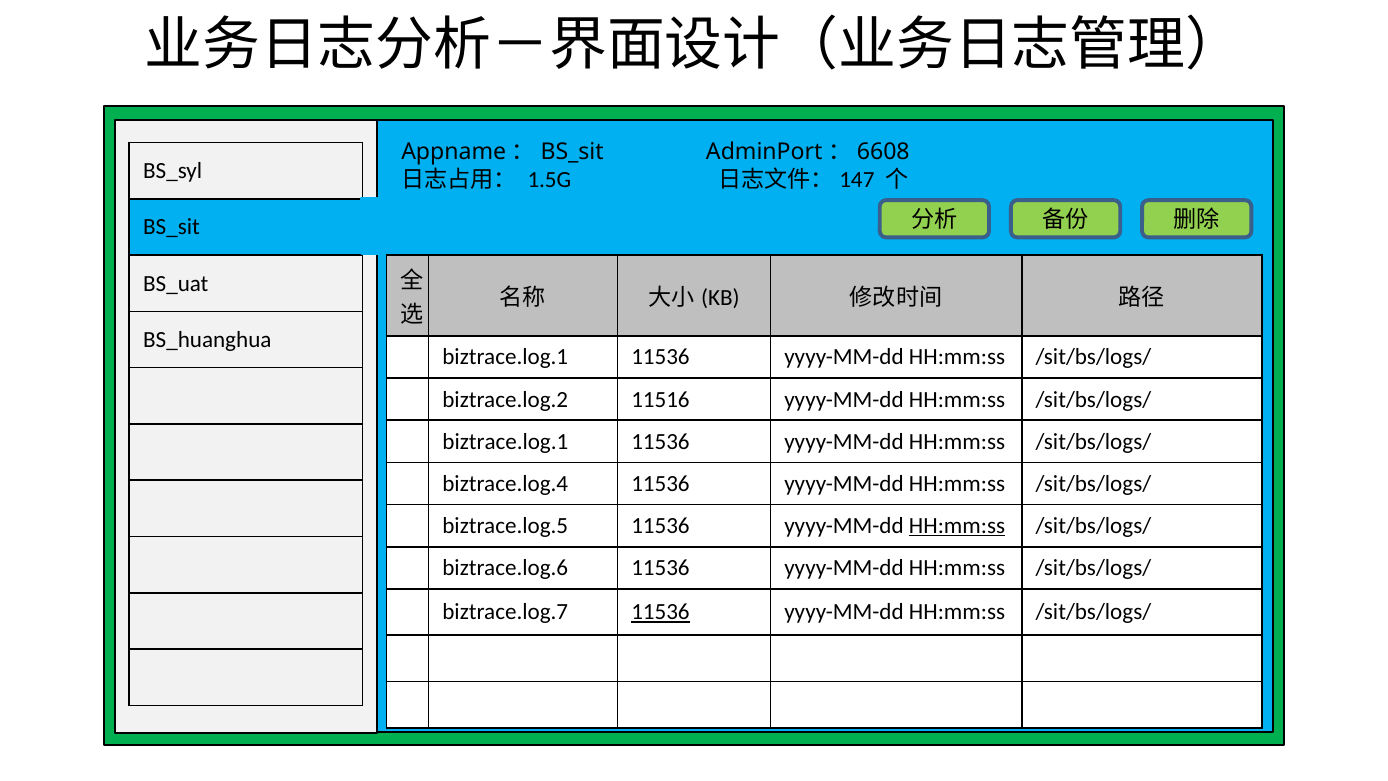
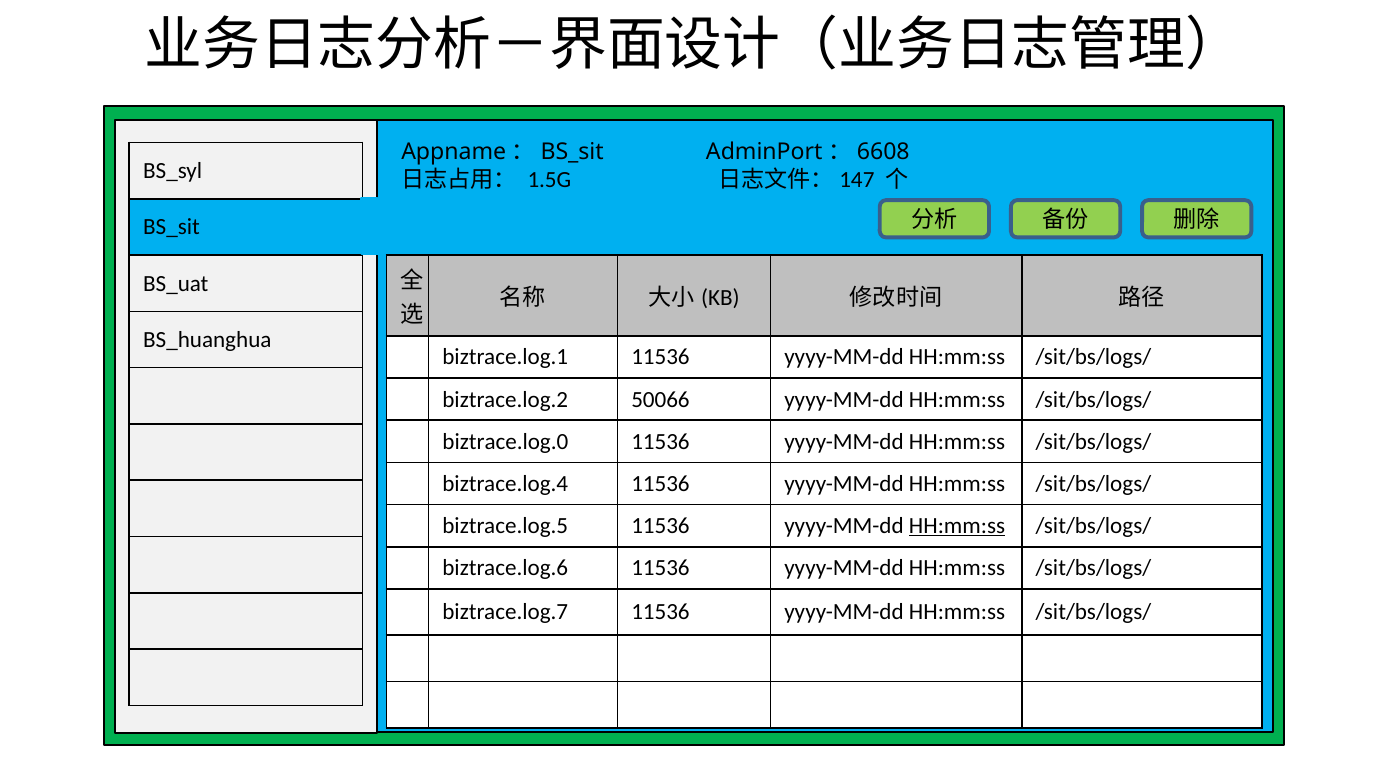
11516: 11516 -> 50066
biztrace.log.1 at (505, 441): biztrace.log.1 -> biztrace.log.0
11536 at (660, 612) underline: present -> none
